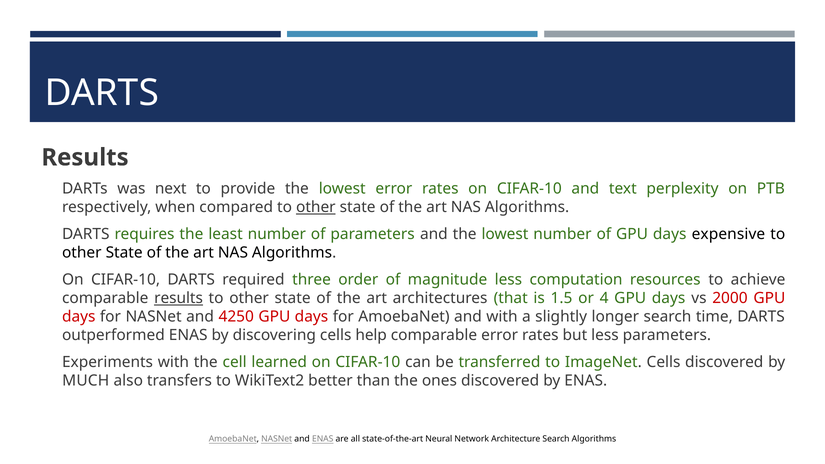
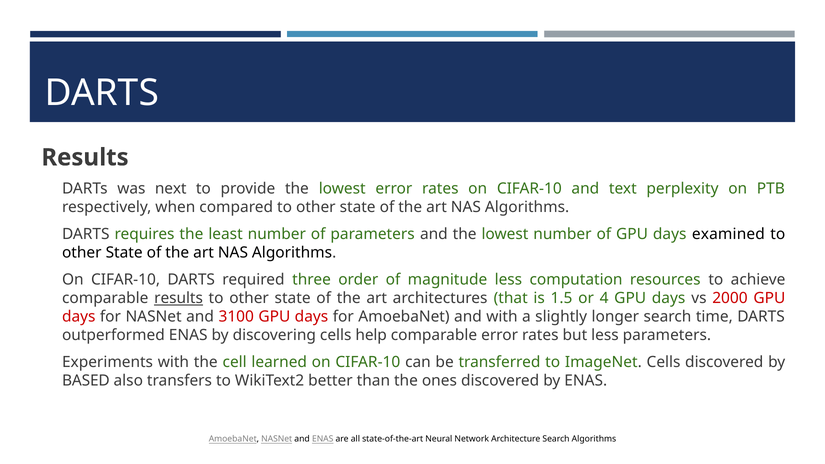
other at (316, 207) underline: present -> none
expensive: expensive -> examined
4250: 4250 -> 3100
MUCH: MUCH -> BASED
